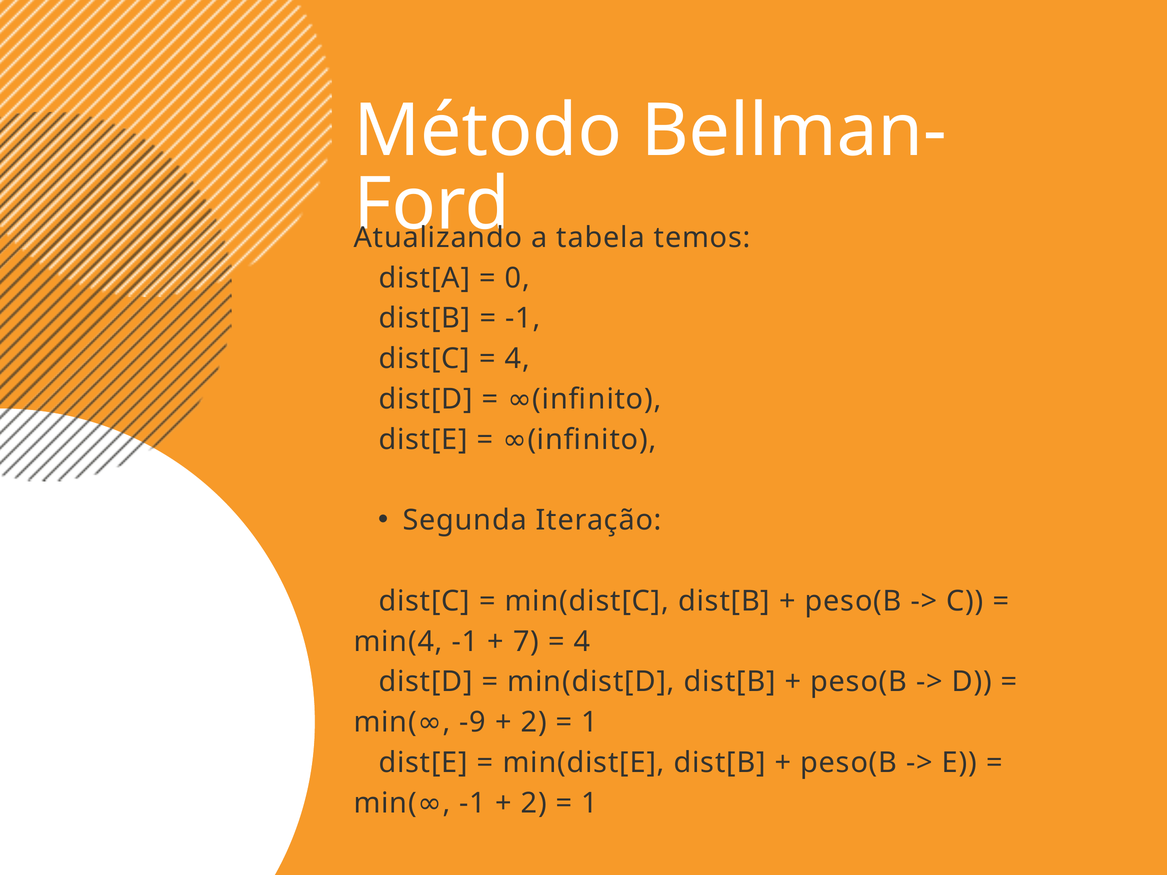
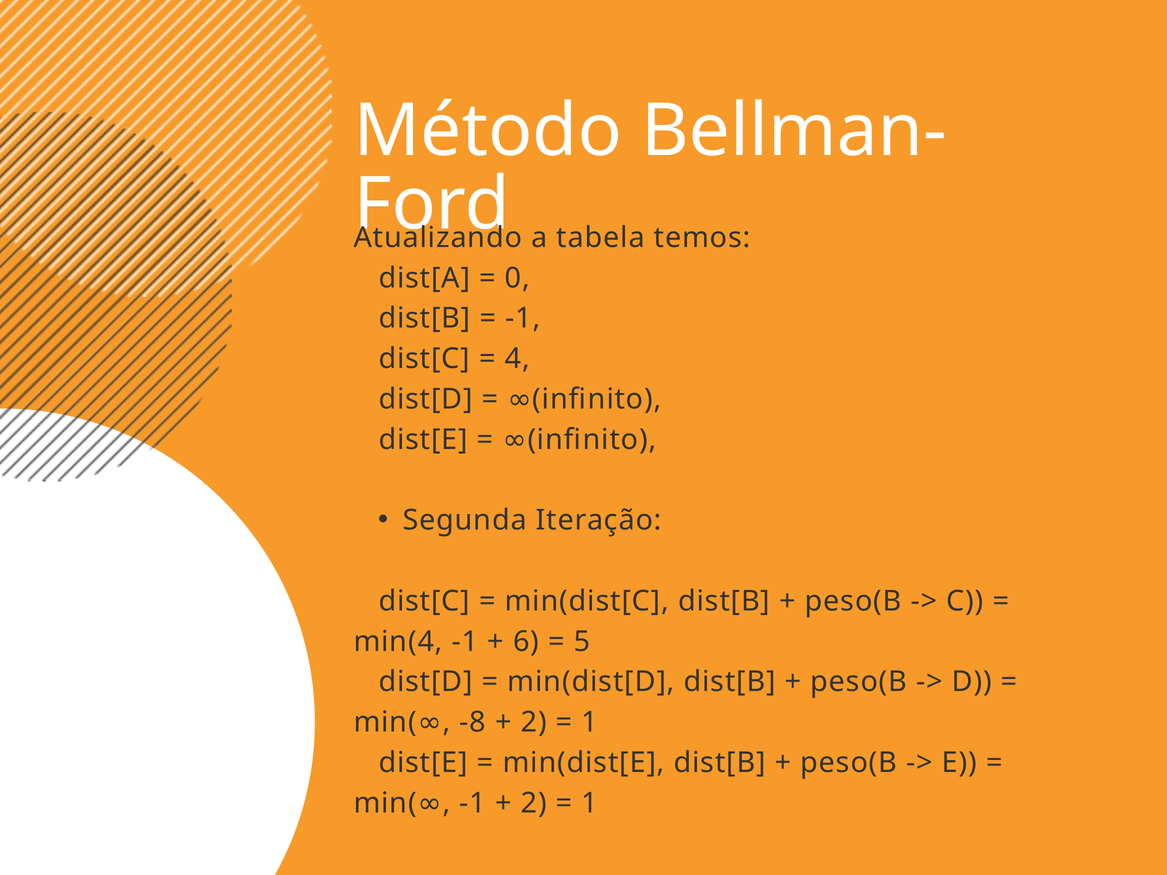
7: 7 -> 6
4 at (582, 642): 4 -> 5
-9: -9 -> -8
